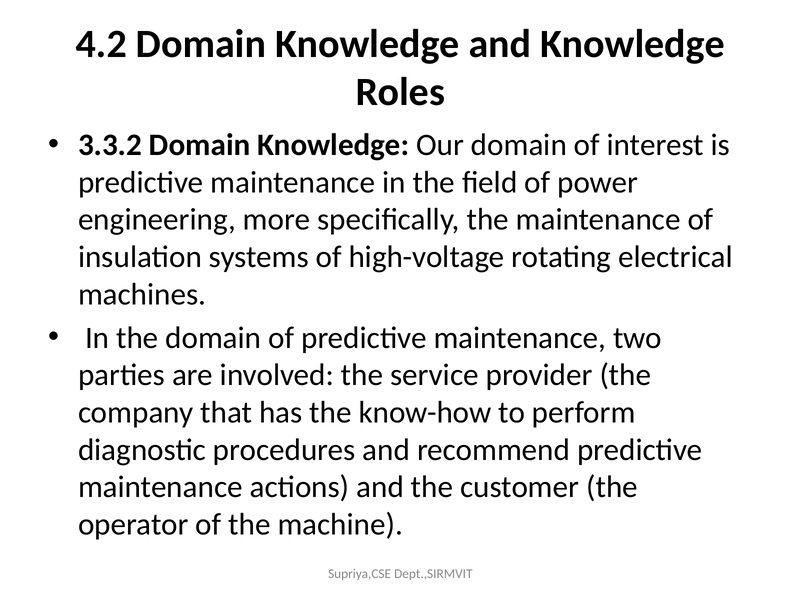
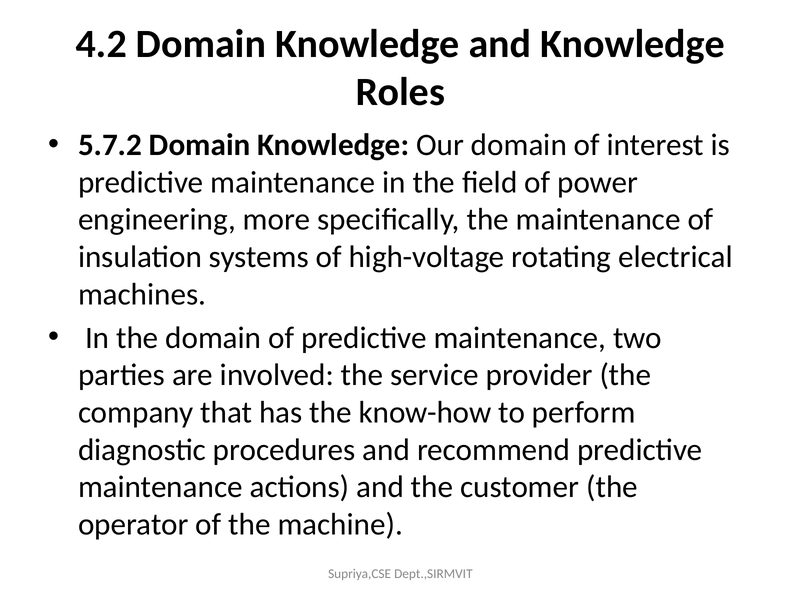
3.3.2: 3.3.2 -> 5.7.2
